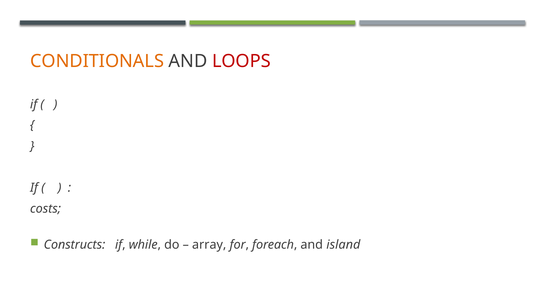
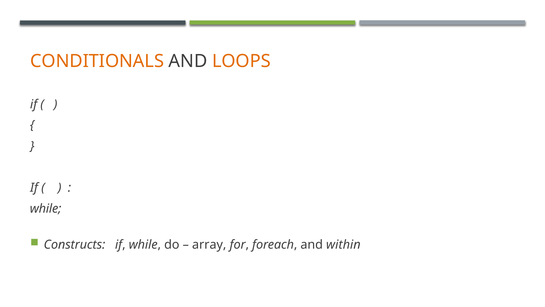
LOOPS colour: red -> orange
costs at (46, 208): costs -> while
island: island -> within
